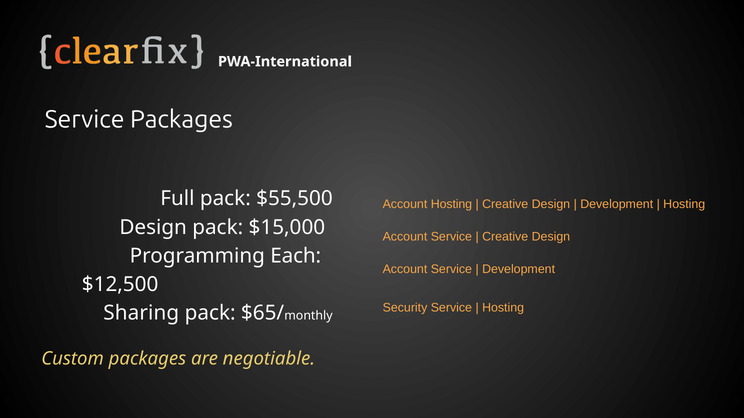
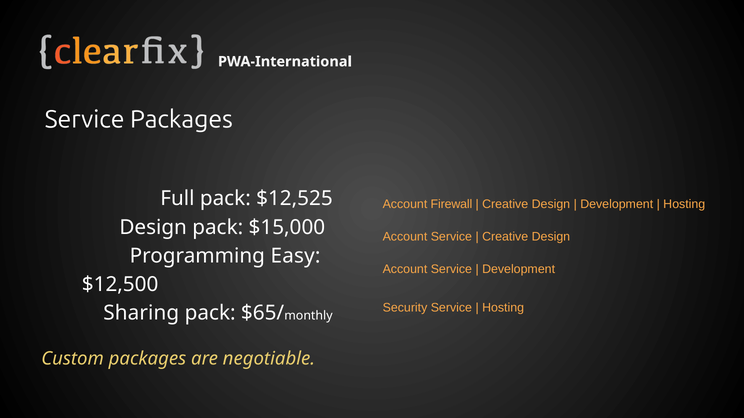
$55,500: $55,500 -> $12,525
Account Hosting: Hosting -> Firewall
Each: Each -> Easy
